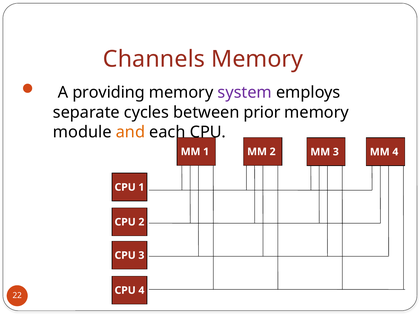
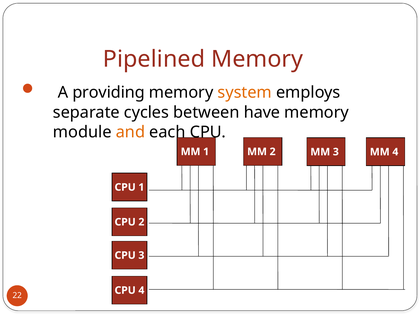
Channels: Channels -> Pipelined
system colour: purple -> orange
prior: prior -> have
